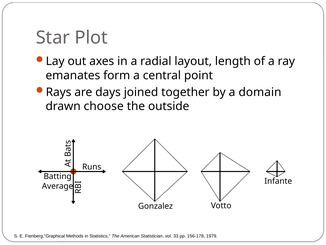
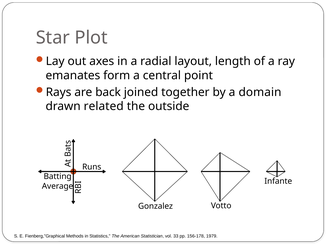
days: days -> back
choose: choose -> related
